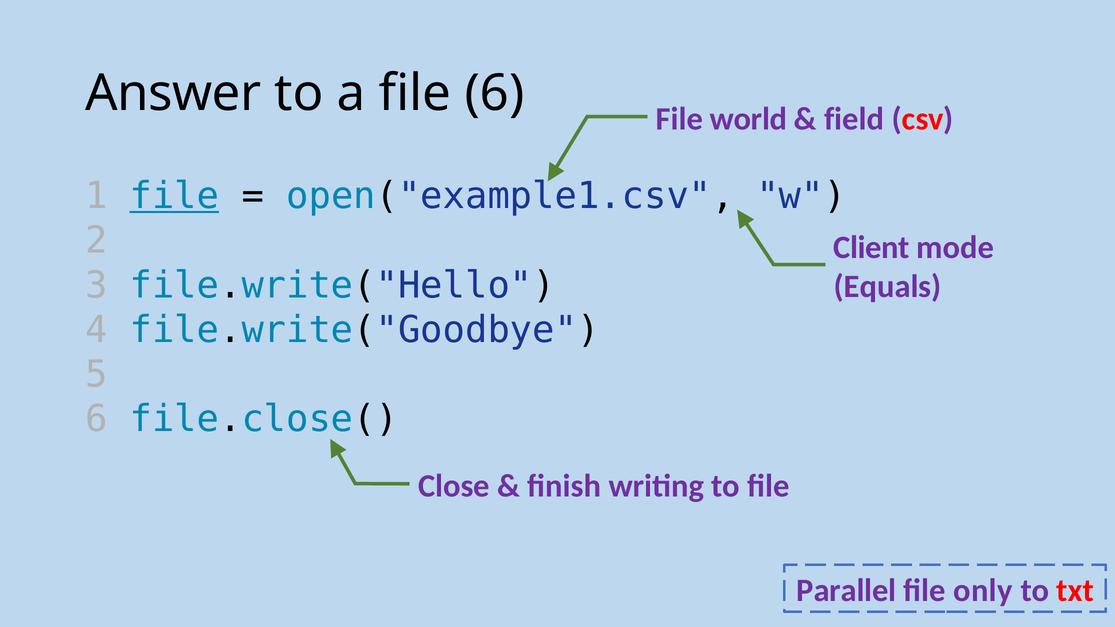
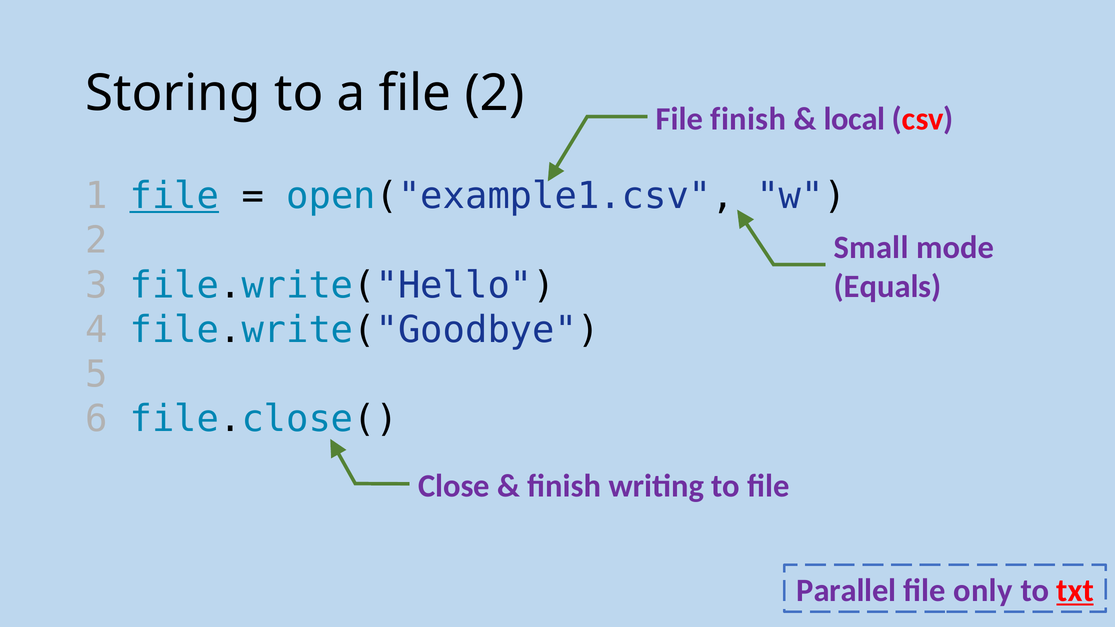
Answer: Answer -> Storing
file 6: 6 -> 2
File world: world -> finish
field: field -> local
Client: Client -> Small
txt underline: none -> present
